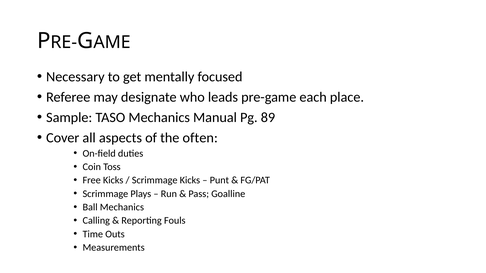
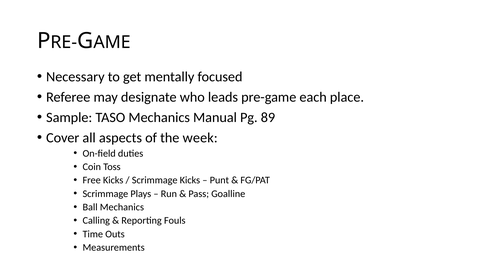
often: often -> week
